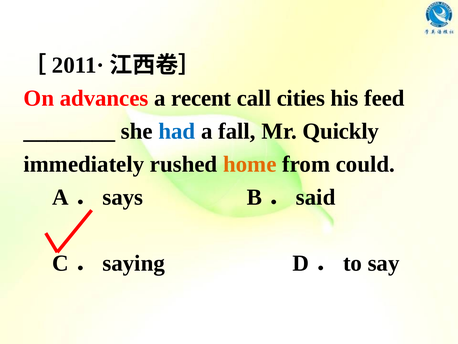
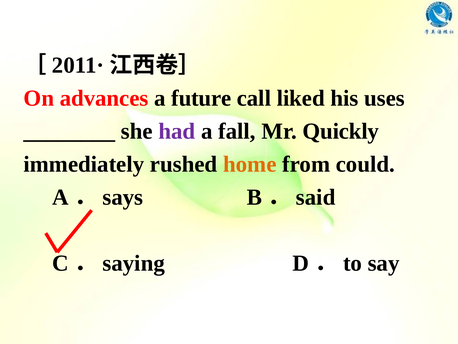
recent: recent -> future
cities: cities -> liked
feed: feed -> uses
had colour: blue -> purple
